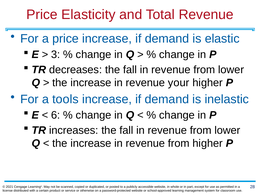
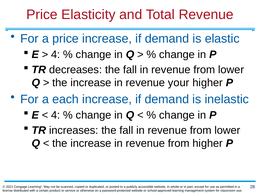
3 at (56, 55): 3 -> 4
tools: tools -> each
6 at (56, 115): 6 -> 4
